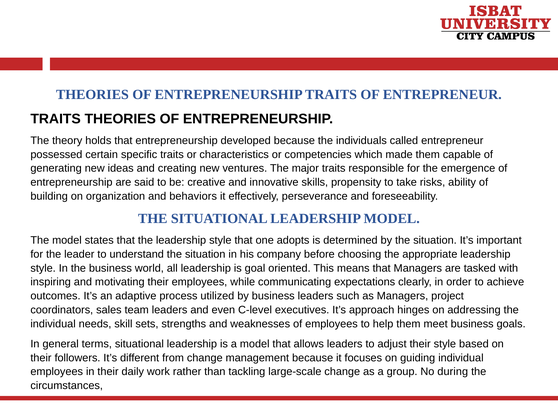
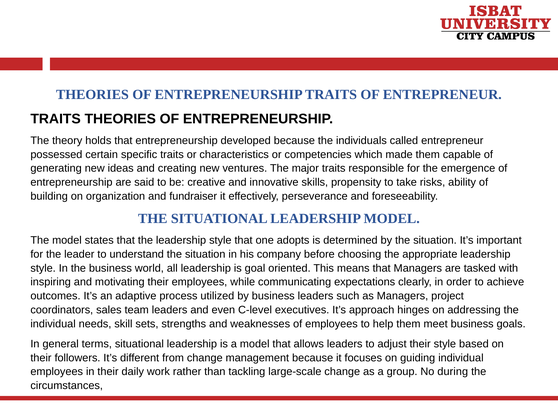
behaviors: behaviors -> fundraiser
